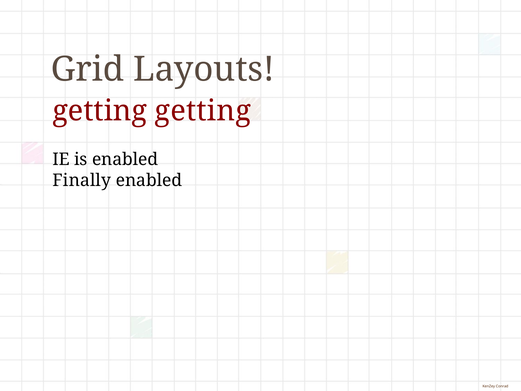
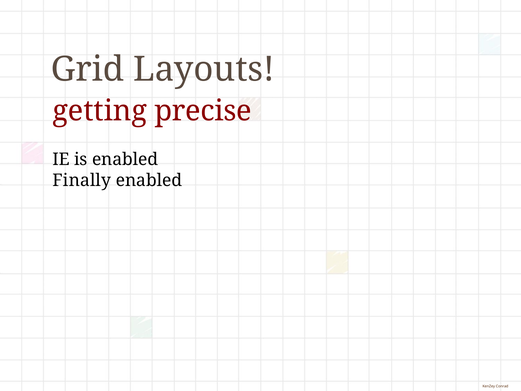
getting getting: getting -> precise
